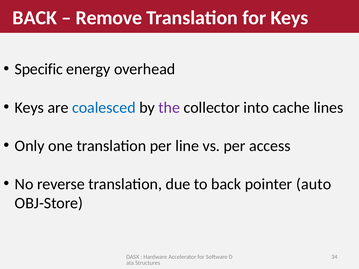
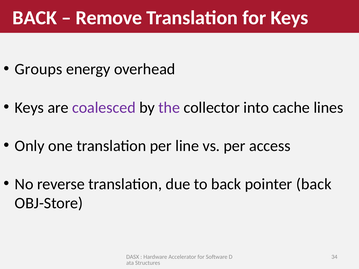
Specific: Specific -> Groups
coalesced colour: blue -> purple
pointer auto: auto -> back
